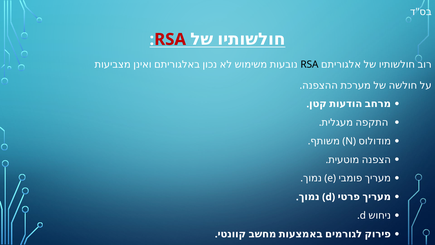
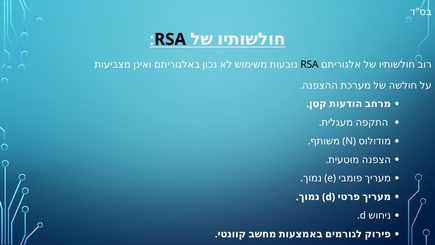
RSA at (170, 39) colour: red -> black
